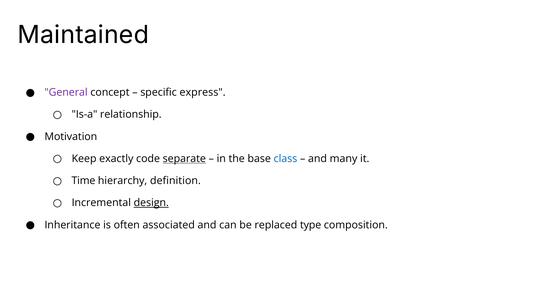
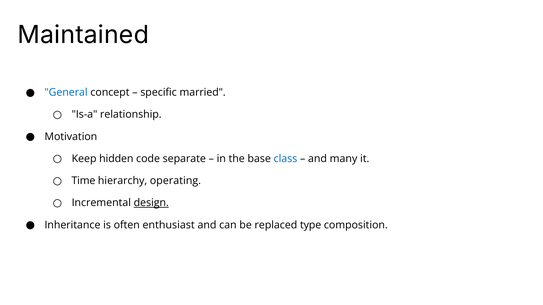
General colour: purple -> blue
express: express -> married
exactly: exactly -> hidden
separate underline: present -> none
definition: definition -> operating
associated: associated -> enthusiast
